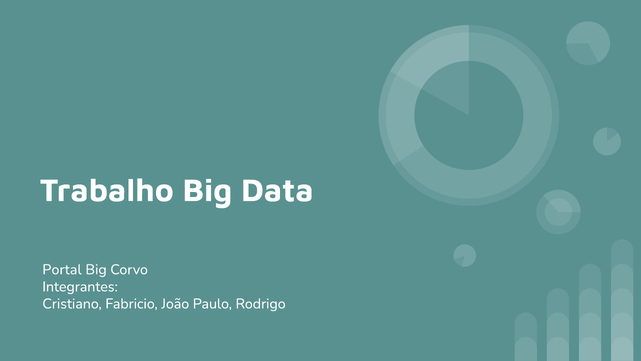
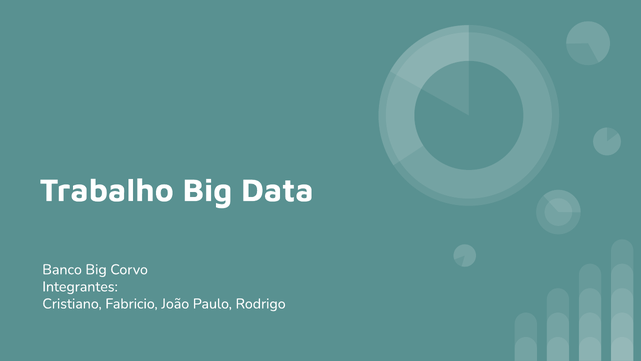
Portal: Portal -> Banco
